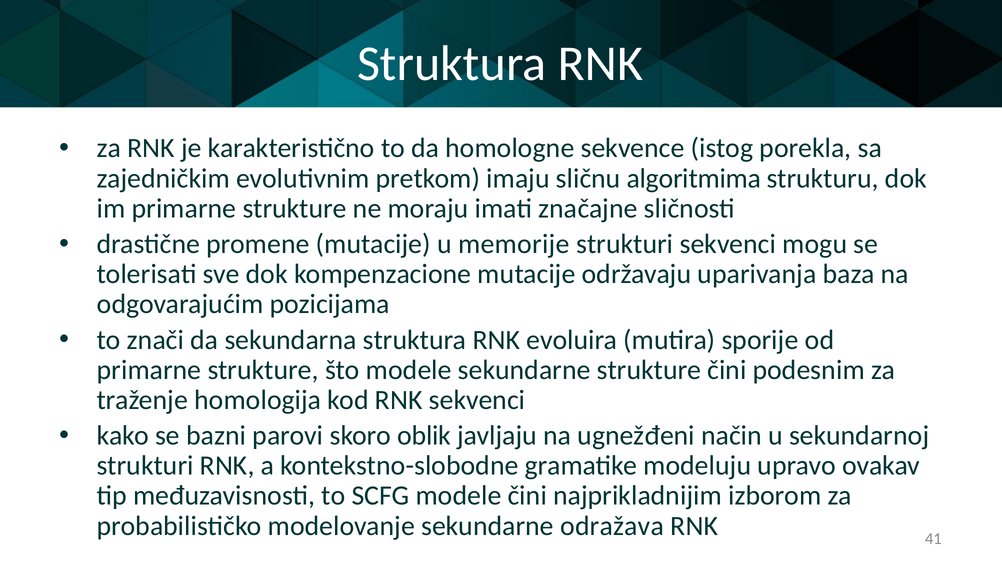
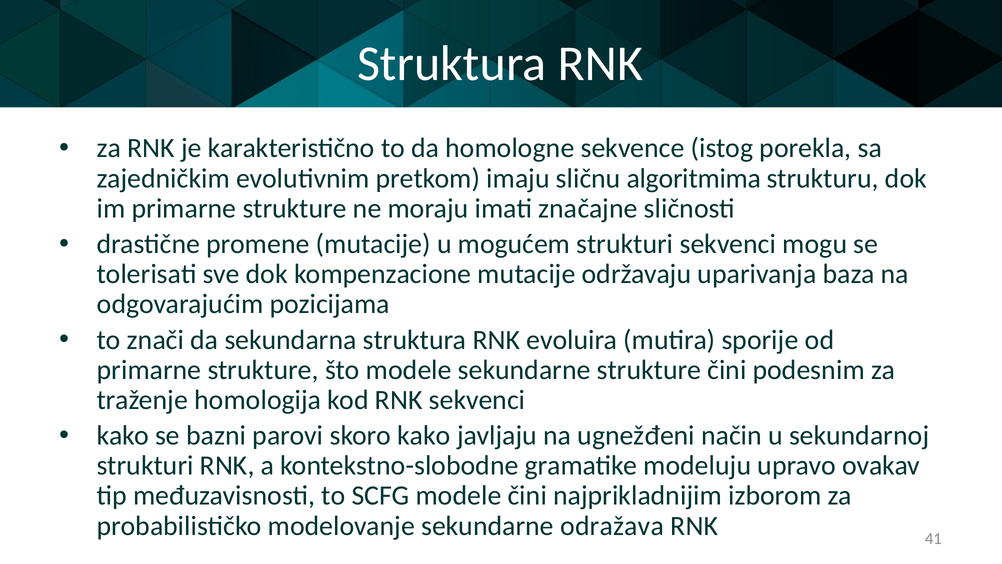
memorije: memorije -> mogućem
skoro oblik: oblik -> kako
